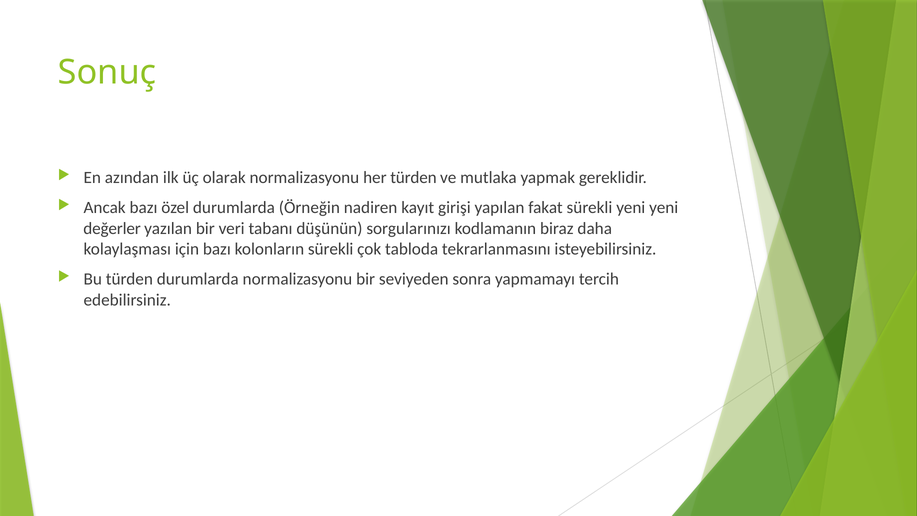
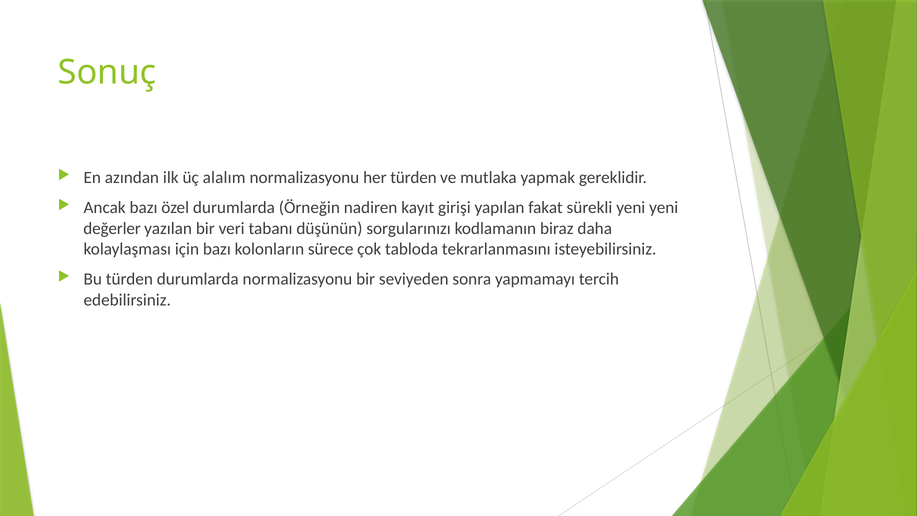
olarak: olarak -> alalım
kolonların sürekli: sürekli -> sürece
